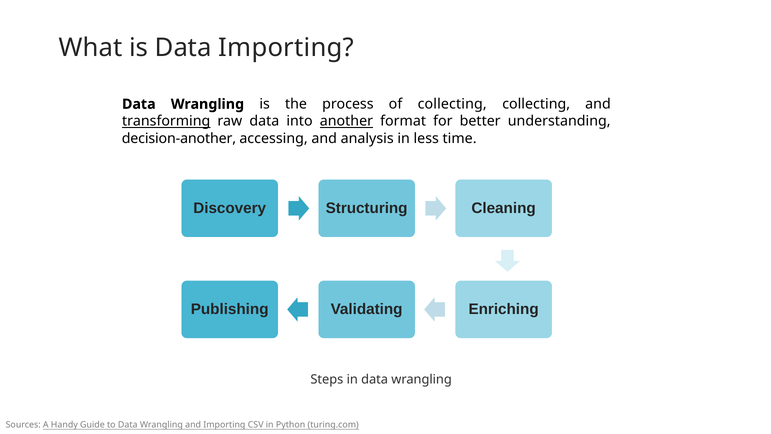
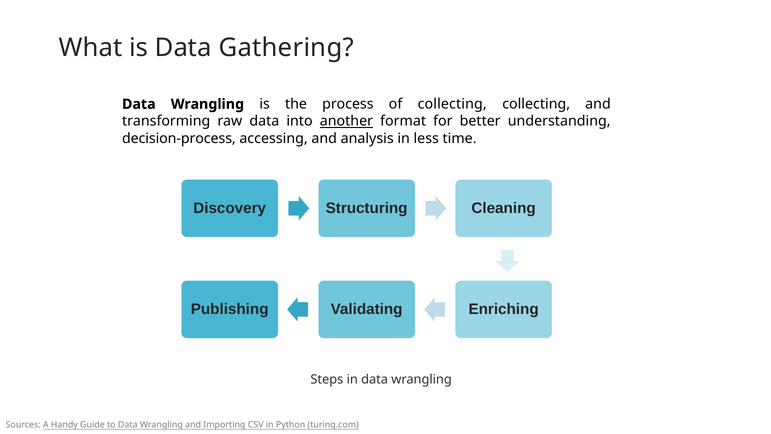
Data Importing: Importing -> Gathering
transforming underline: present -> none
decision-another: decision-another -> decision-process
